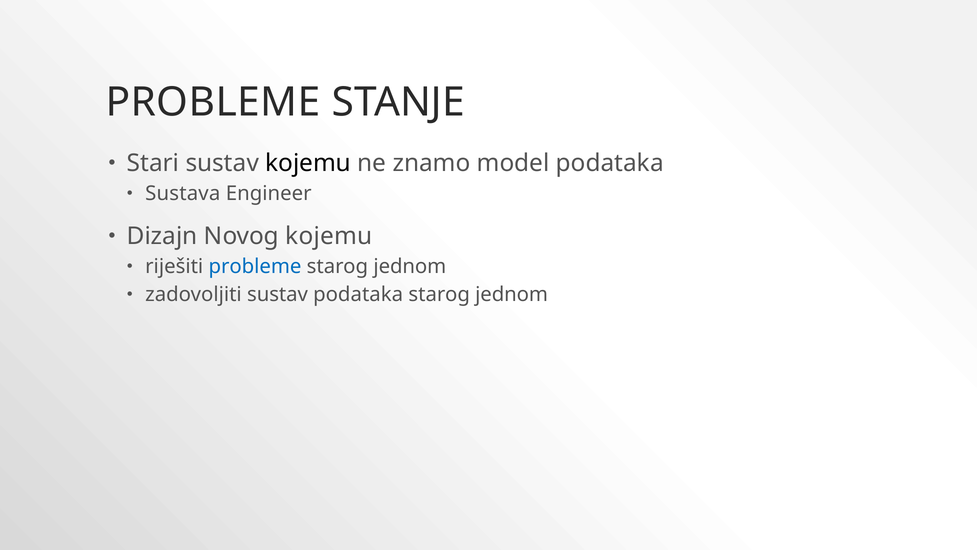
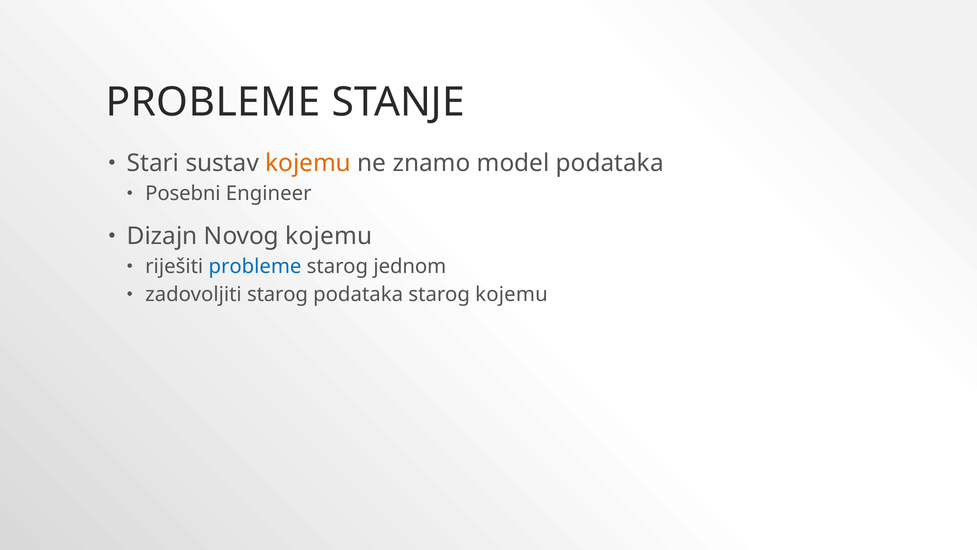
kojemu at (308, 163) colour: black -> orange
Sustava: Sustava -> Posebni
zadovoljiti sustav: sustav -> starog
podataka starog jednom: jednom -> kojemu
